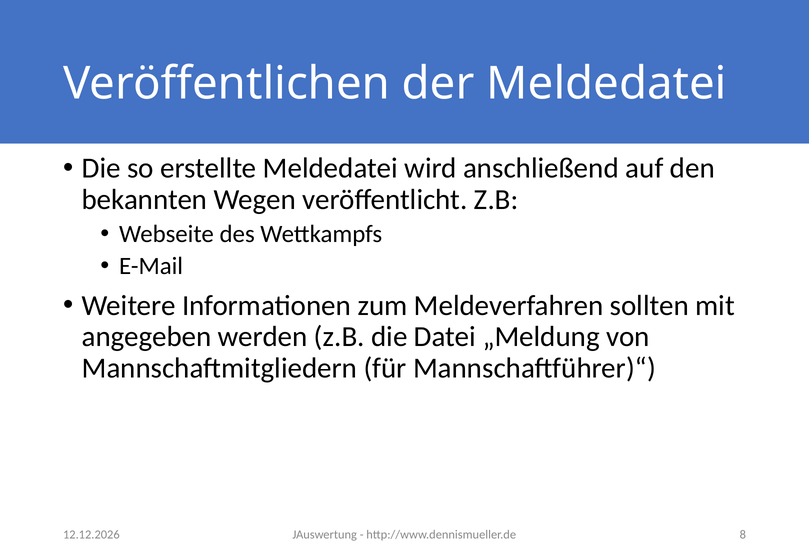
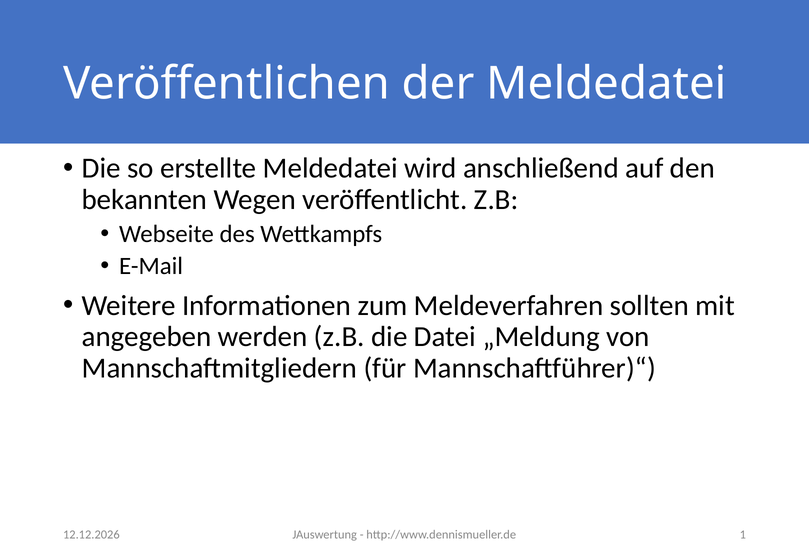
8: 8 -> 1
